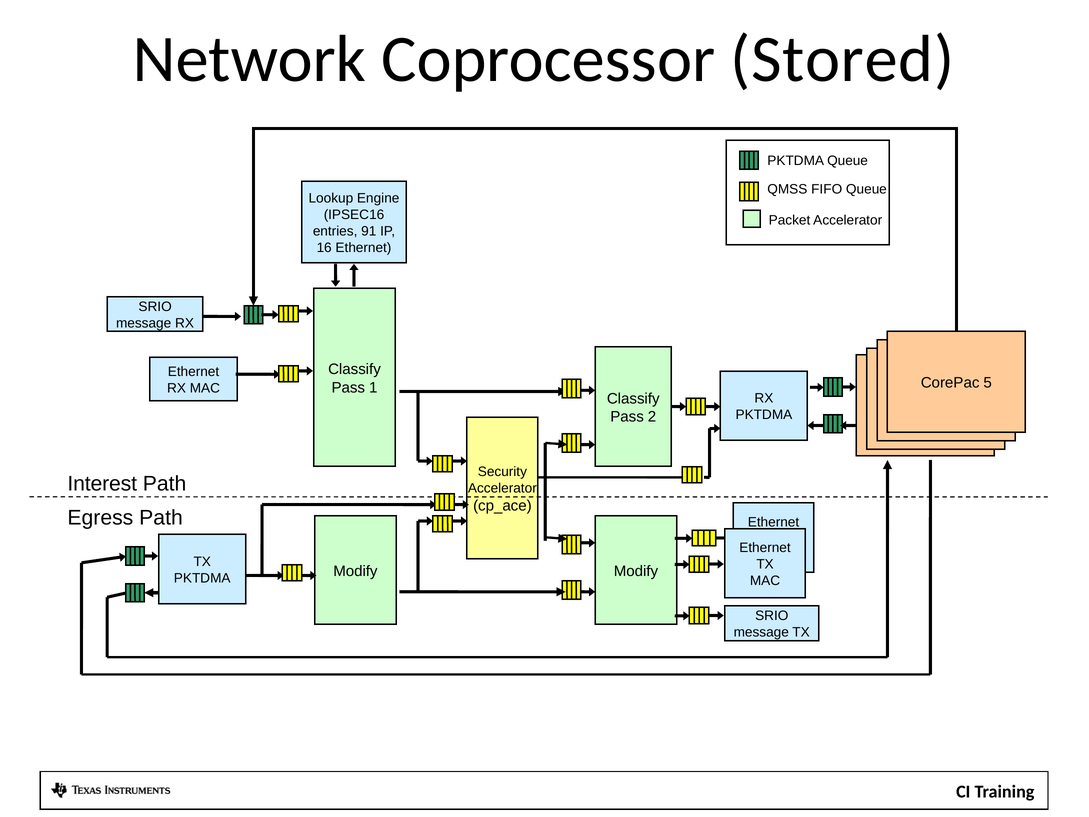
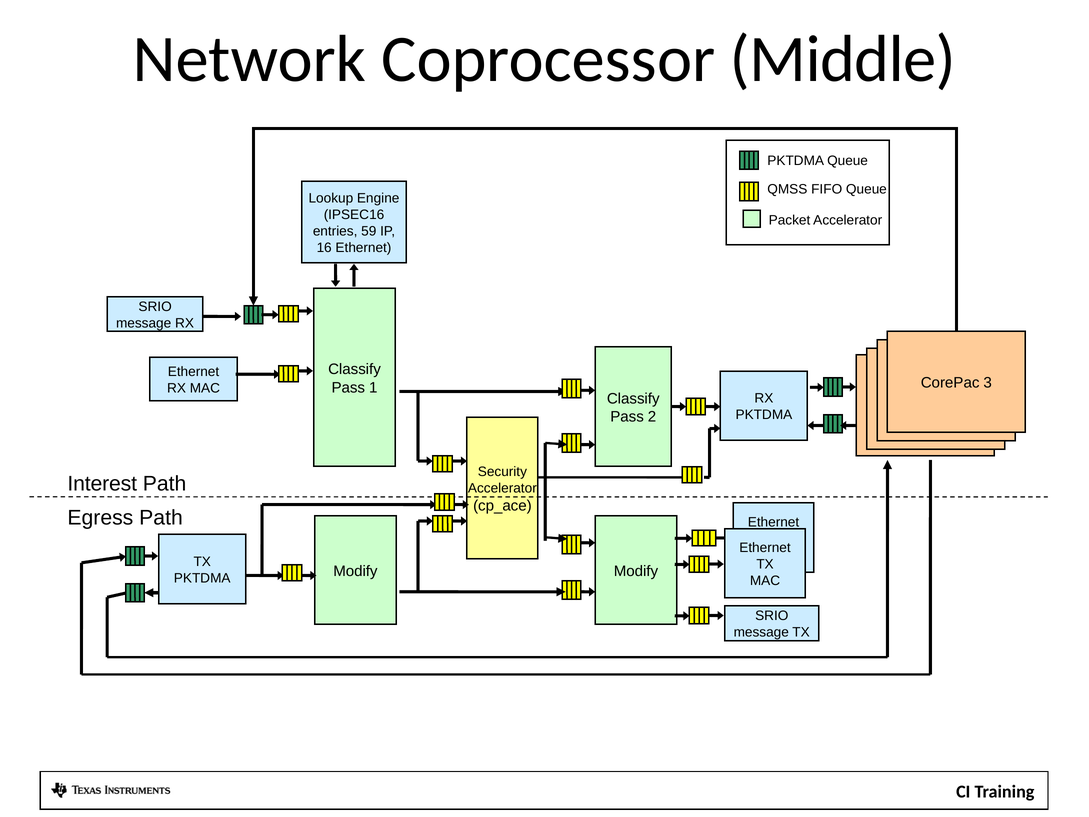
Stored: Stored -> Middle
91: 91 -> 59
5: 5 -> 3
